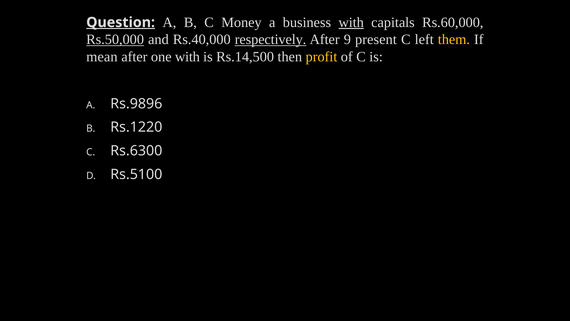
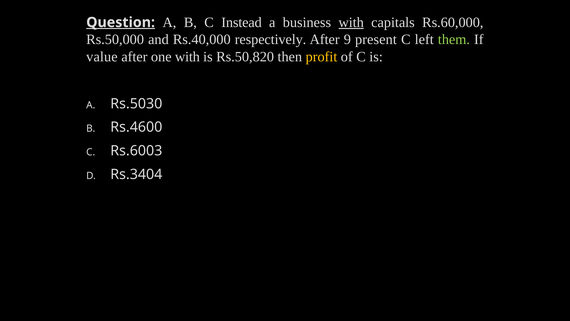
Money: Money -> Instead
Rs.50,000 underline: present -> none
respectively underline: present -> none
them colour: yellow -> light green
mean: mean -> value
Rs.14,500: Rs.14,500 -> Rs.50,820
Rs.9896: Rs.9896 -> Rs.5030
Rs.1220: Rs.1220 -> Rs.4600
Rs.6300: Rs.6300 -> Rs.6003
Rs.5100: Rs.5100 -> Rs.3404
